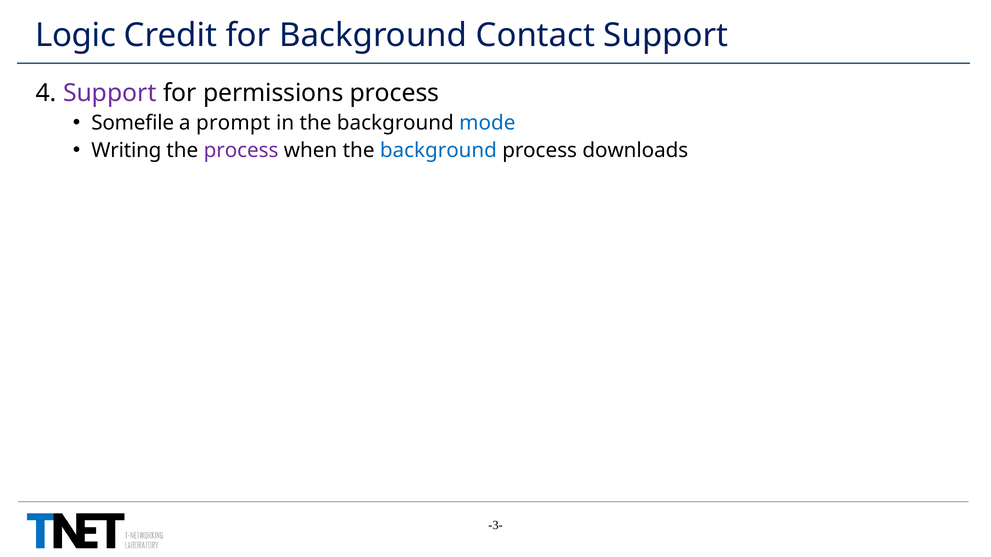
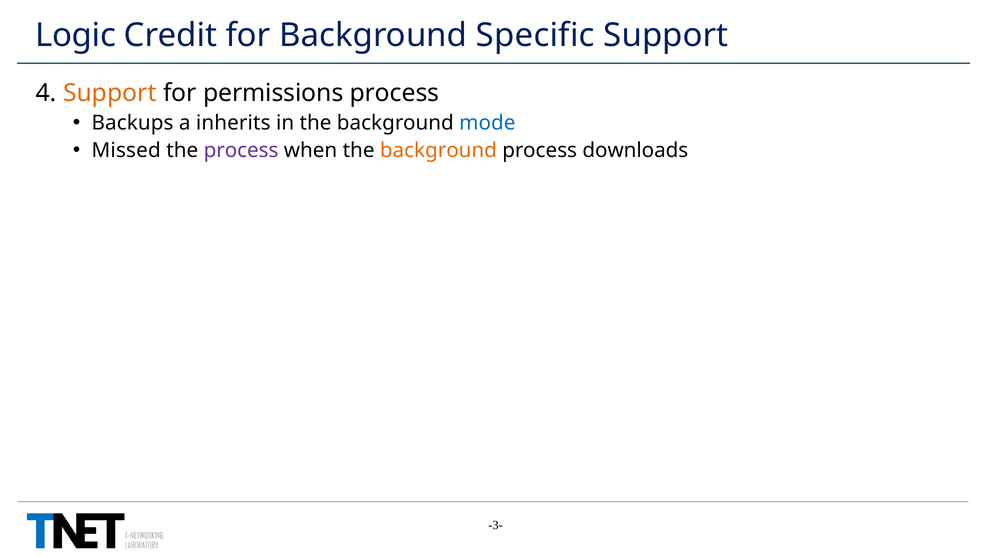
Contact: Contact -> Specific
Support at (110, 93) colour: purple -> orange
Somefile: Somefile -> Backups
prompt: prompt -> inherits
Writing: Writing -> Missed
background at (438, 150) colour: blue -> orange
